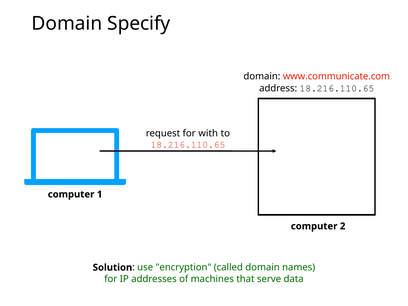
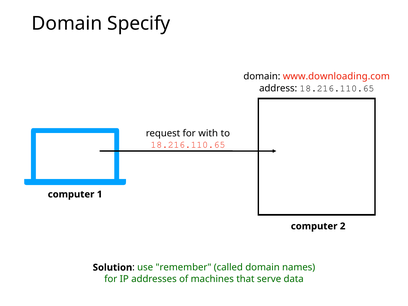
www.communicate.com: www.communicate.com -> www.downloading.com
encryption: encryption -> remember
